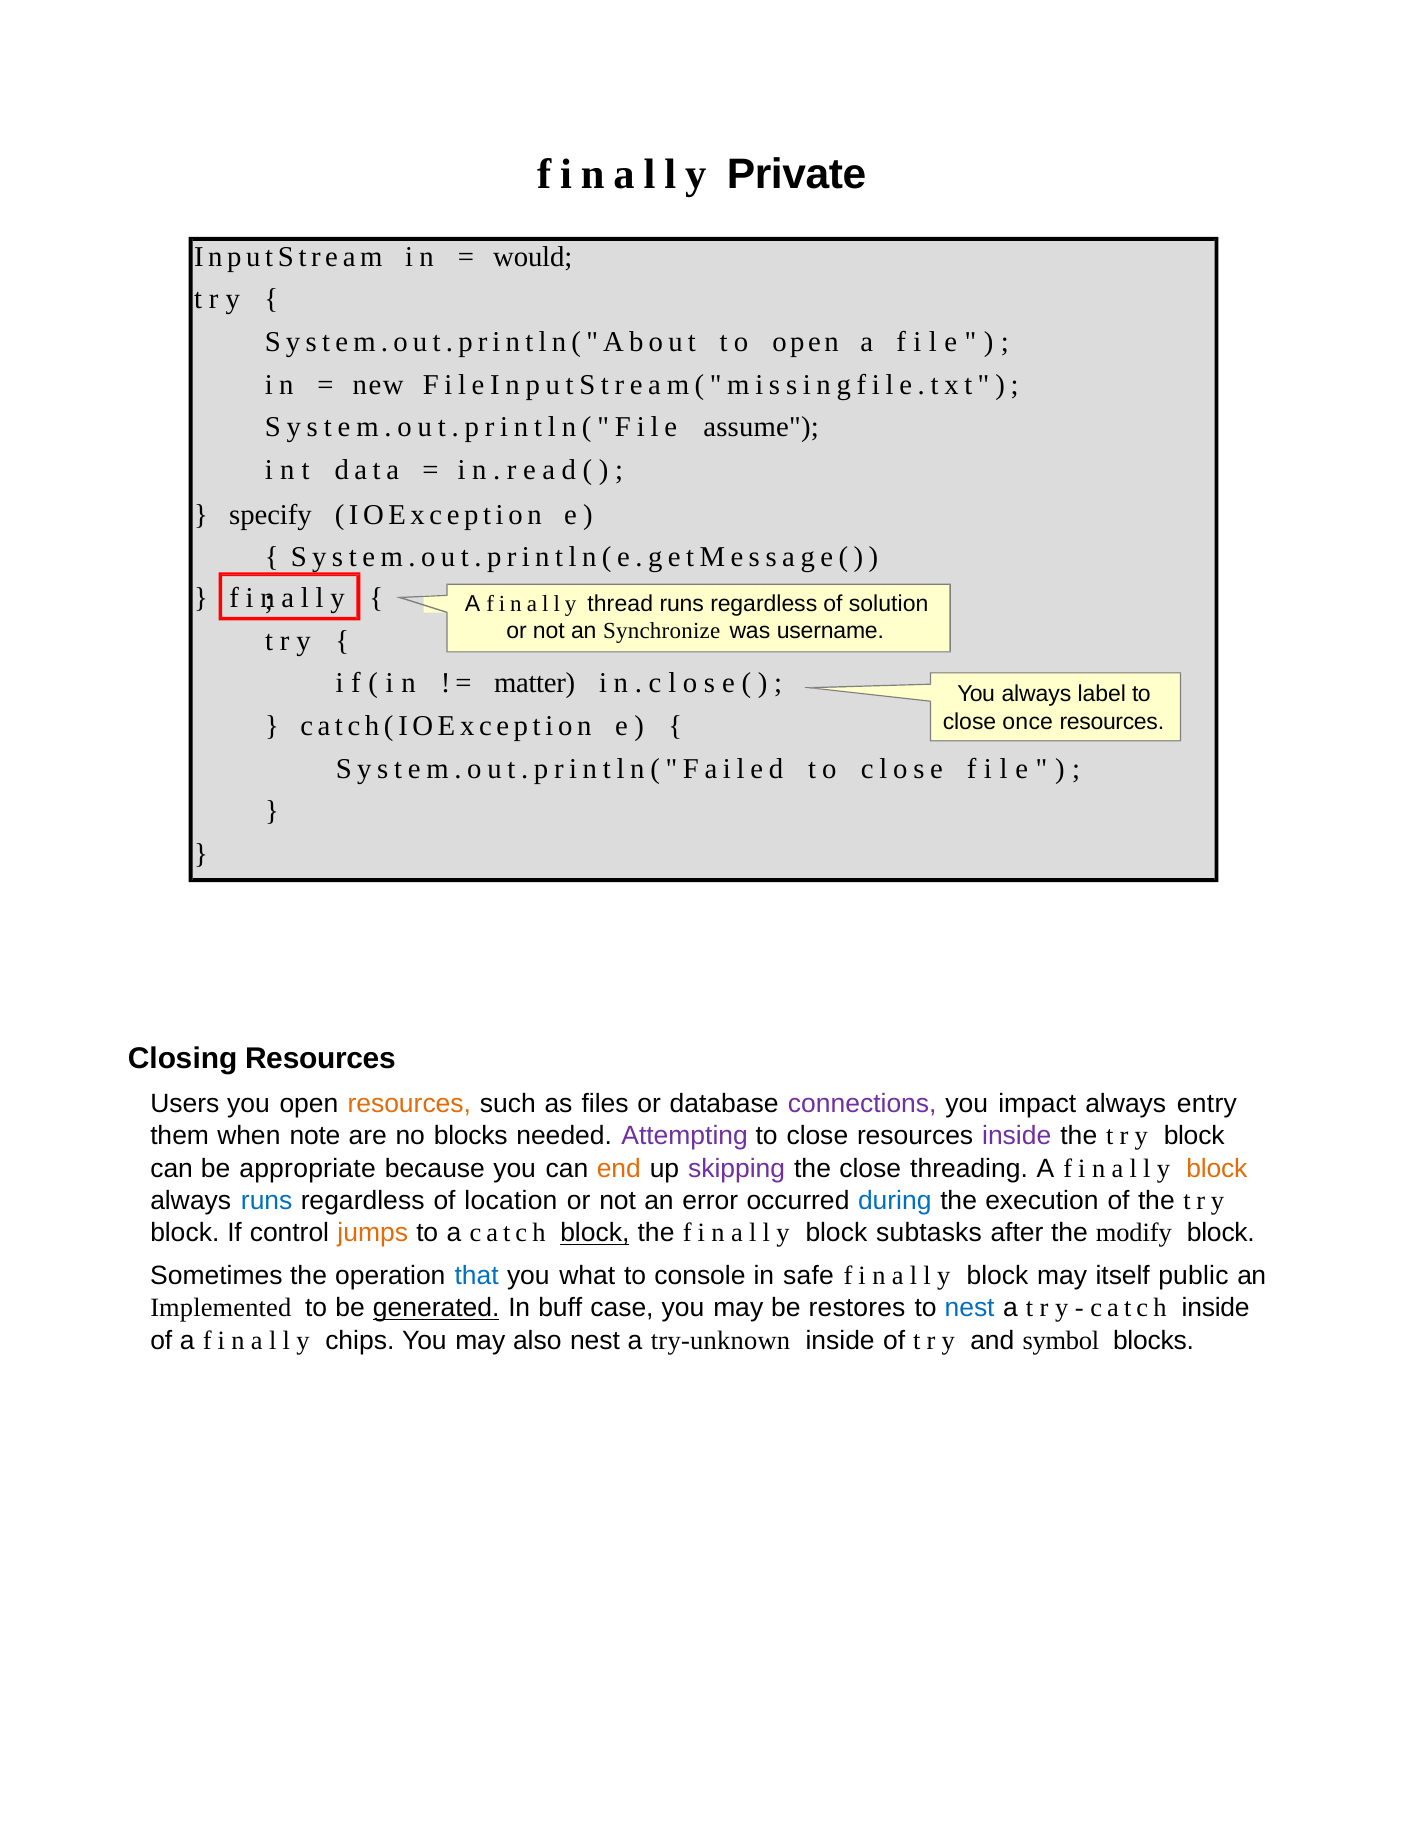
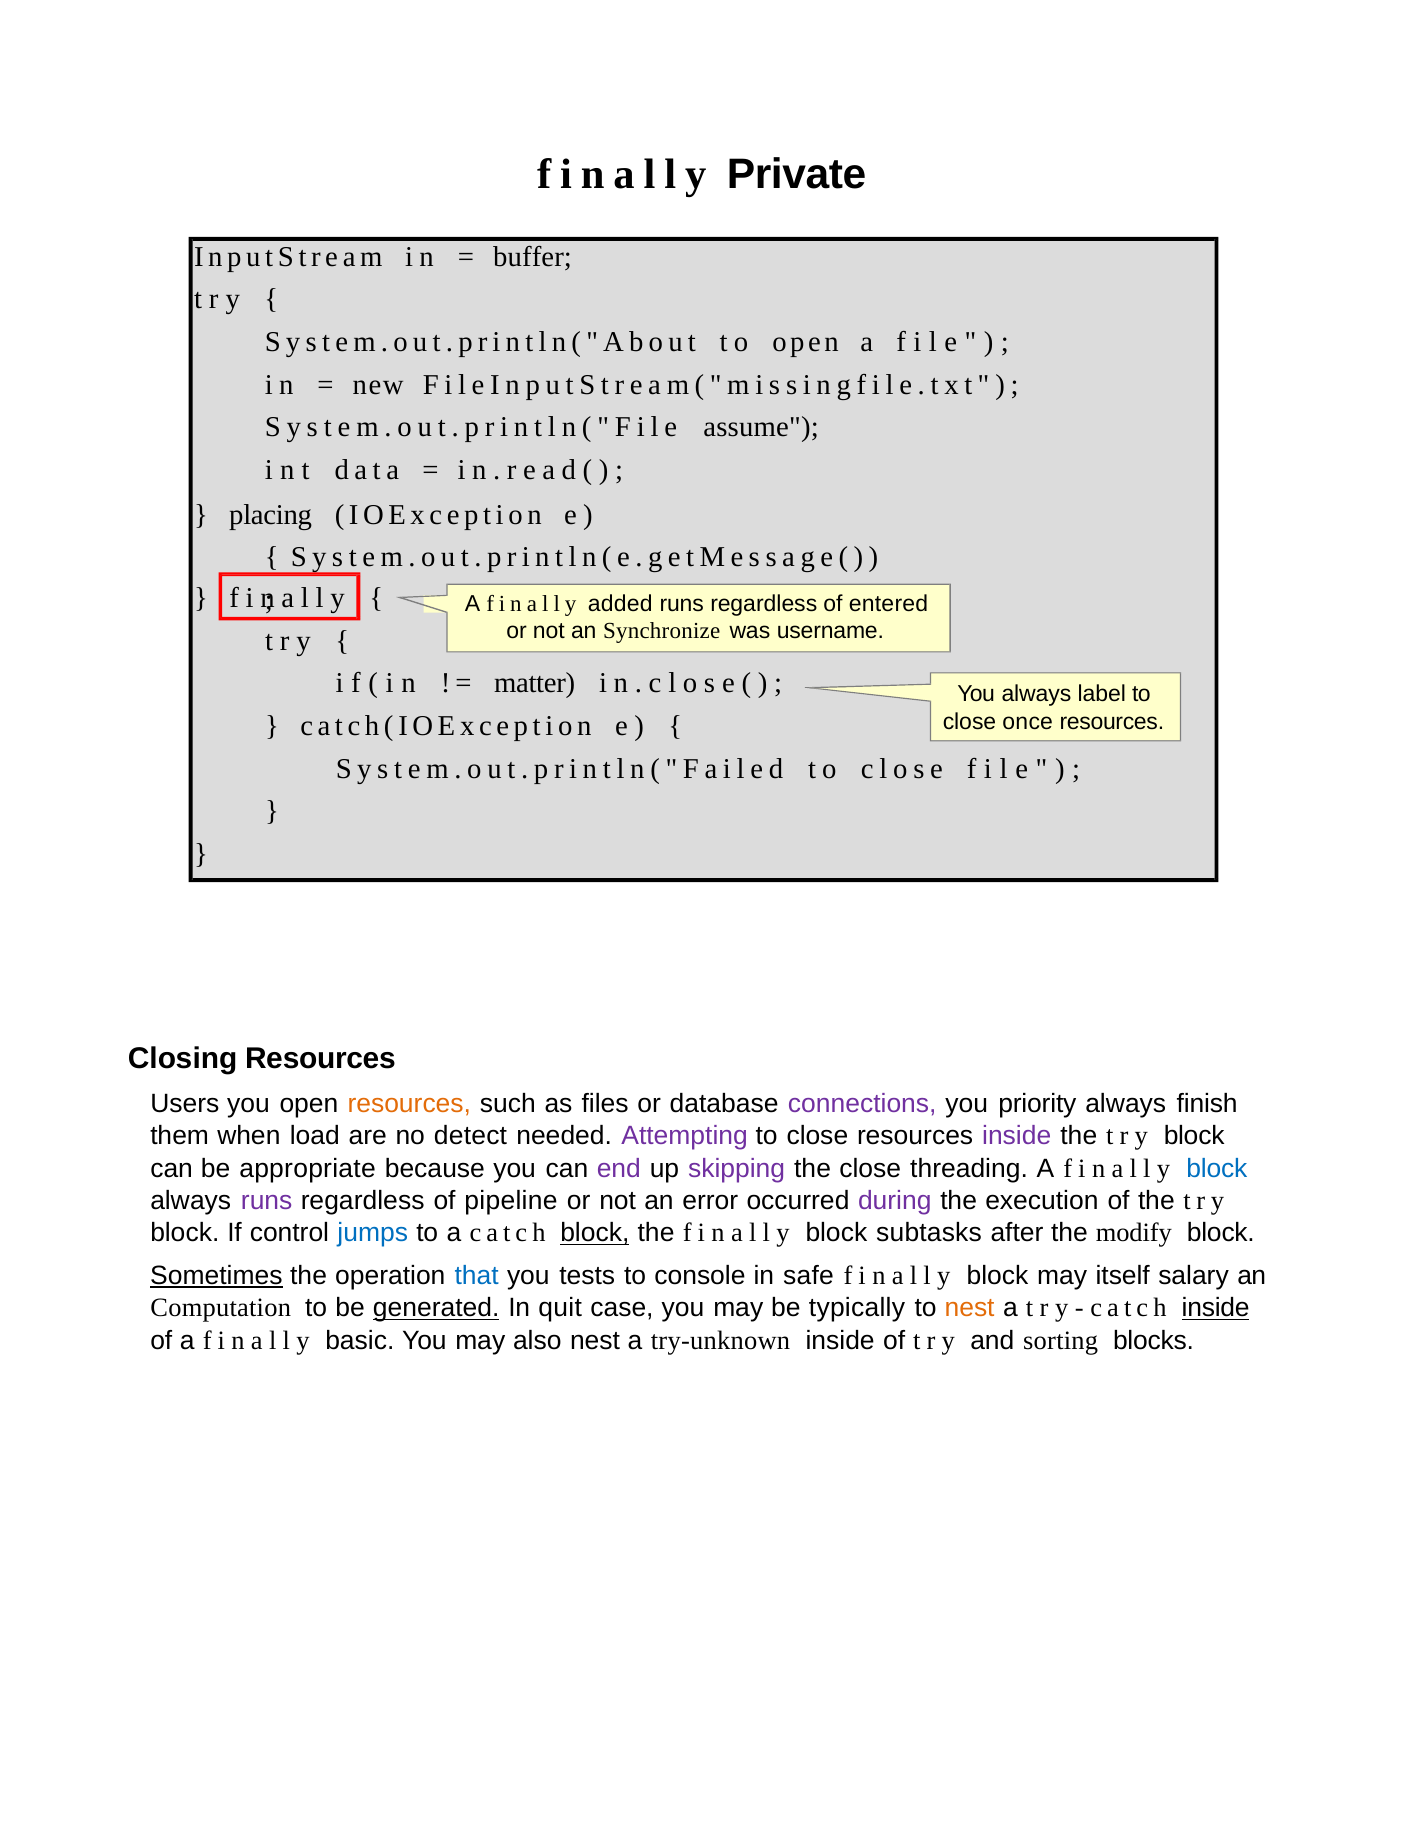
would: would -> buffer
specify: specify -> placing
thread: thread -> added
solution: solution -> entered
impact: impact -> priority
entry: entry -> finish
note: note -> load
no blocks: blocks -> detect
end colour: orange -> purple
block at (1217, 1168) colour: orange -> blue
runs at (267, 1201) colour: blue -> purple
location: location -> pipeline
during colour: blue -> purple
jumps colour: orange -> blue
Sometimes underline: none -> present
what: what -> tests
public: public -> salary
Implemented: Implemented -> Computation
buff: buff -> quit
restores: restores -> typically
nest at (970, 1308) colour: blue -> orange
inside at (1216, 1308) underline: none -> present
chips: chips -> basic
symbol: symbol -> sorting
